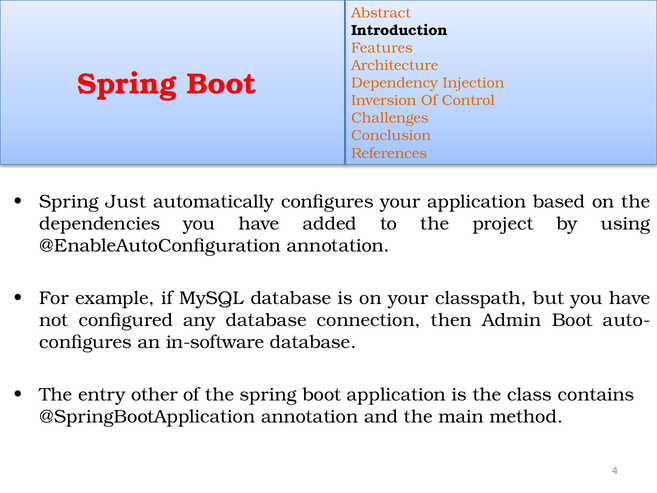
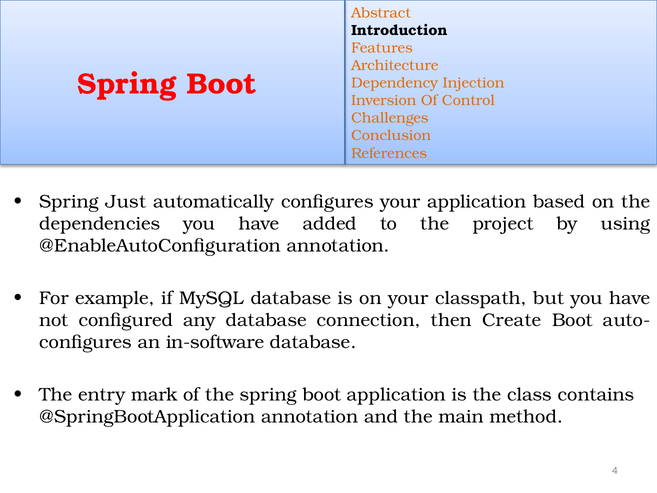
Admin: Admin -> Create
other: other -> mark
